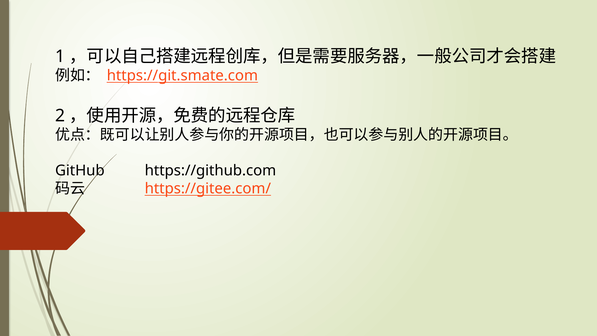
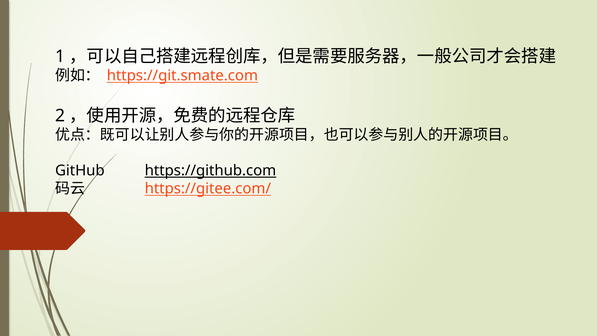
https://github.com underline: none -> present
